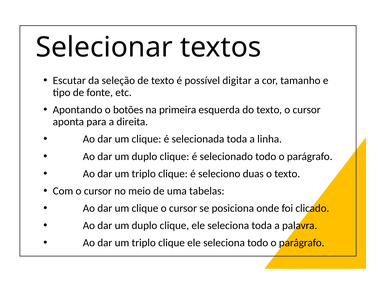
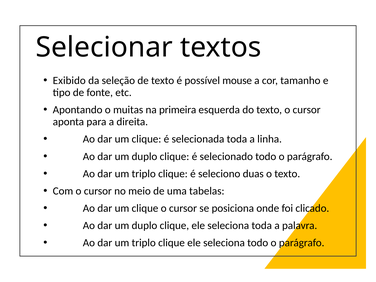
Escutar: Escutar -> Exibido
digitar: digitar -> mouse
botões: botões -> muitas
